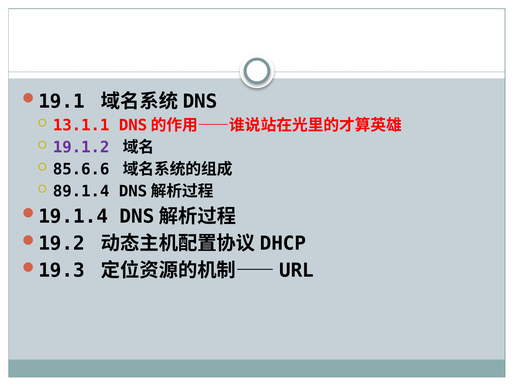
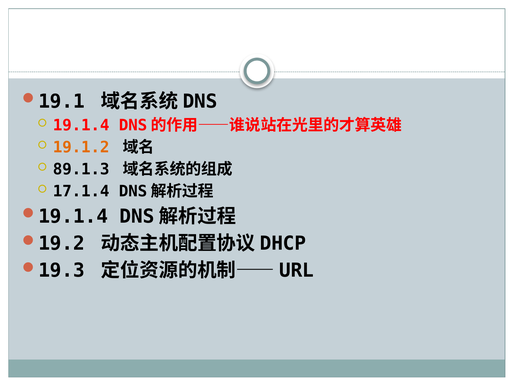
13.1.1: 13.1.1 -> 19.1.4
19.1.2 colour: purple -> orange
85.6.6: 85.6.6 -> 89.1.3
89.1.4: 89.1.4 -> 17.1.4
